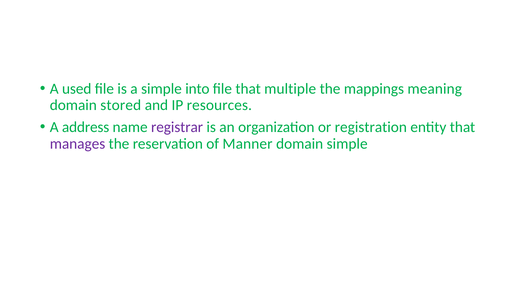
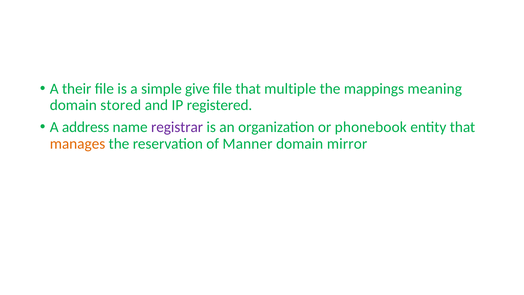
used: used -> their
into: into -> give
resources: resources -> registered
registration: registration -> phonebook
manages colour: purple -> orange
domain simple: simple -> mirror
